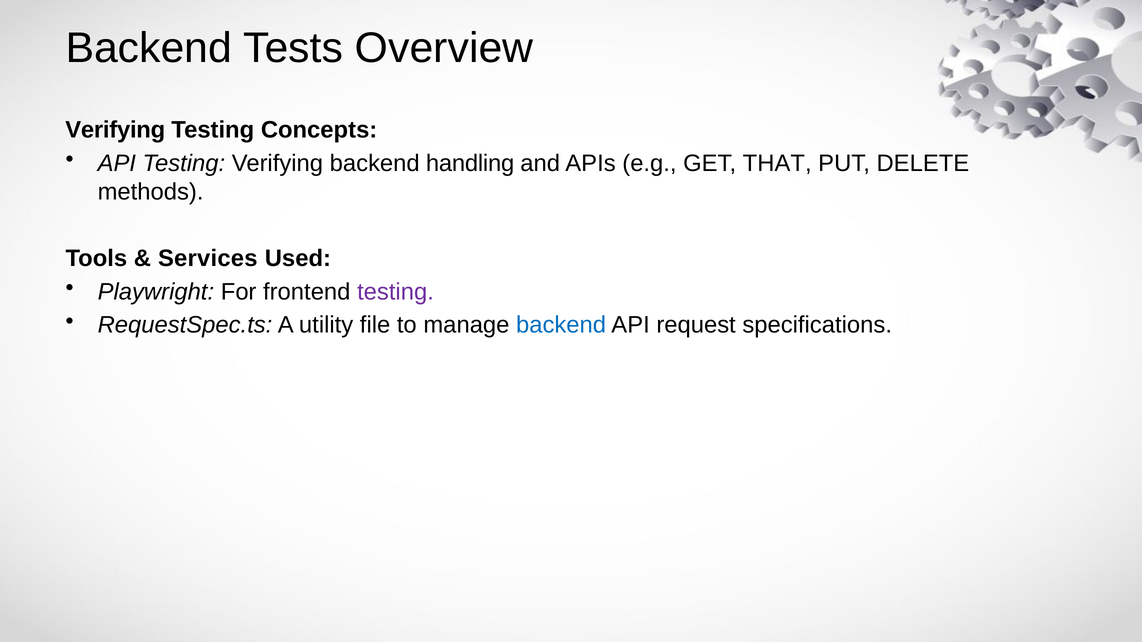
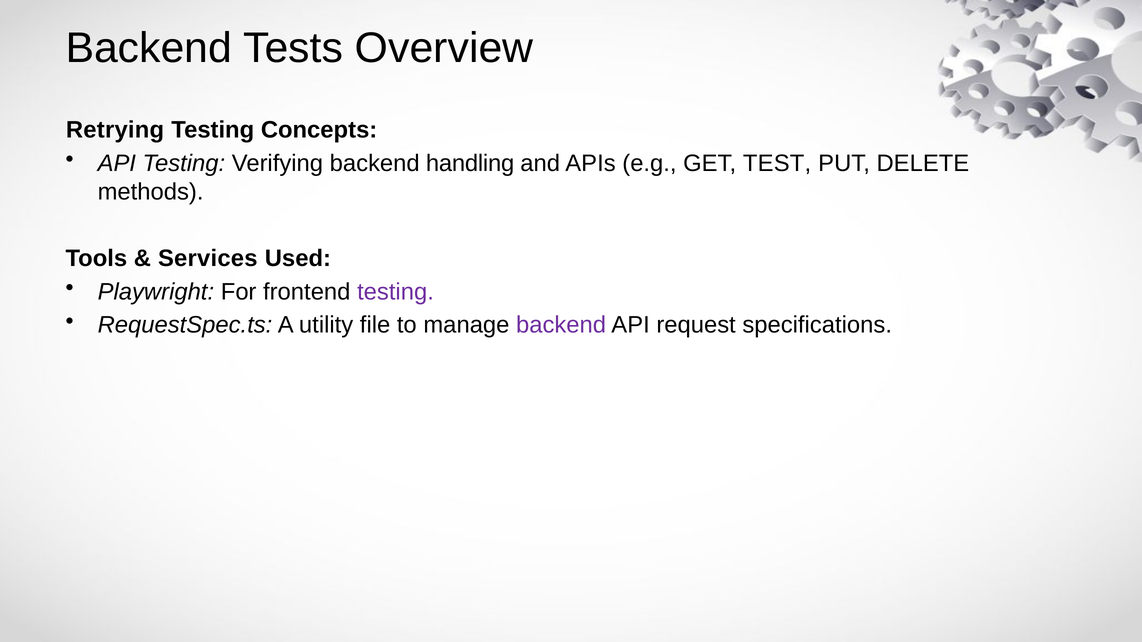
Verifying at (115, 130): Verifying -> Retrying
THAT: THAT -> TEST
backend at (561, 325) colour: blue -> purple
